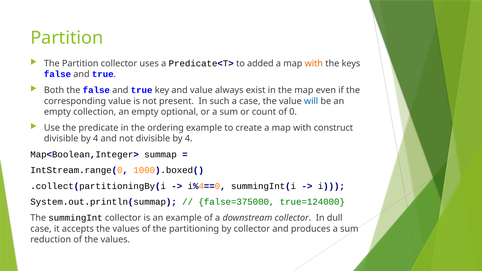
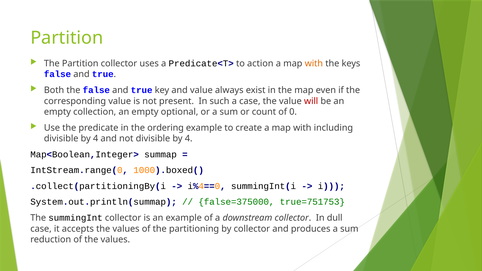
added: added -> action
will colour: blue -> red
construct: construct -> including
true=124000: true=124000 -> true=751753
